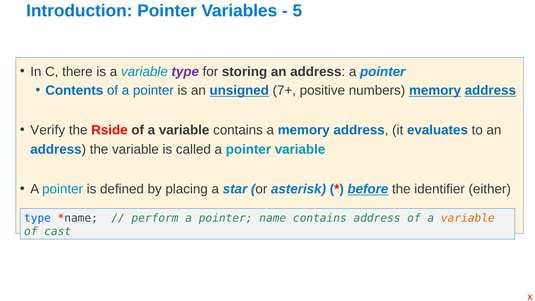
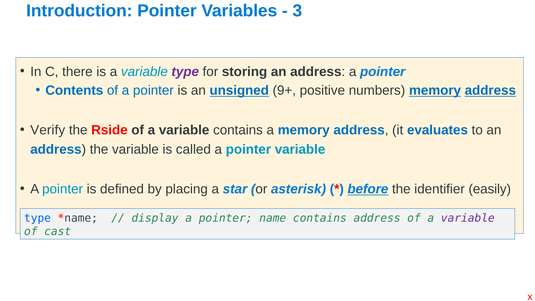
5: 5 -> 3
7+: 7+ -> 9+
either: either -> easily
perform: perform -> display
variable at (468, 218) colour: orange -> purple
